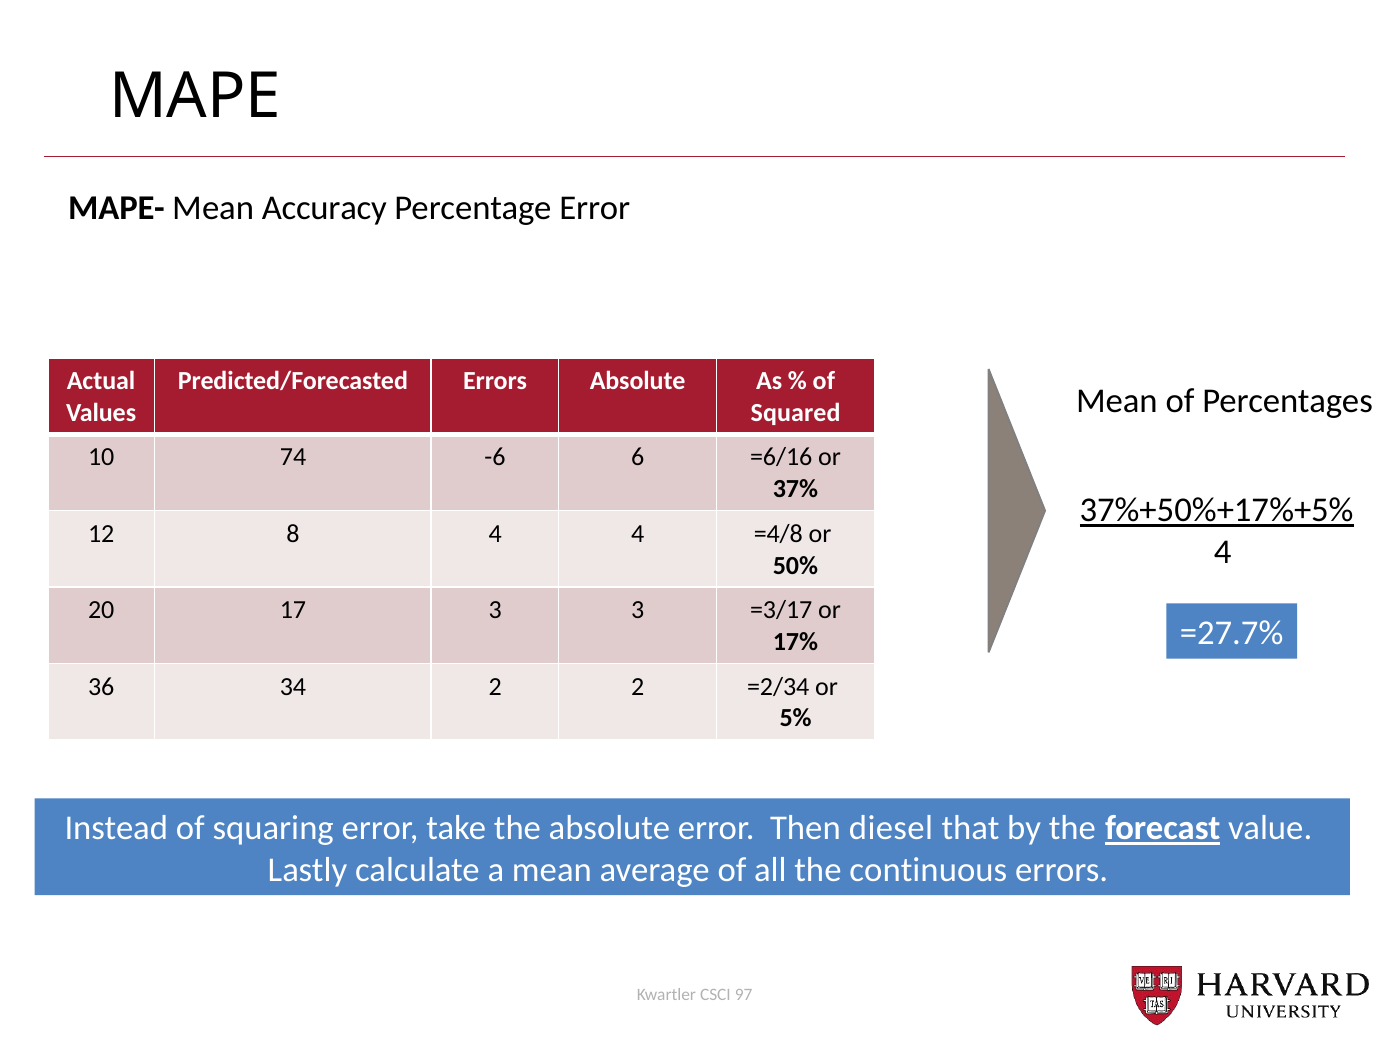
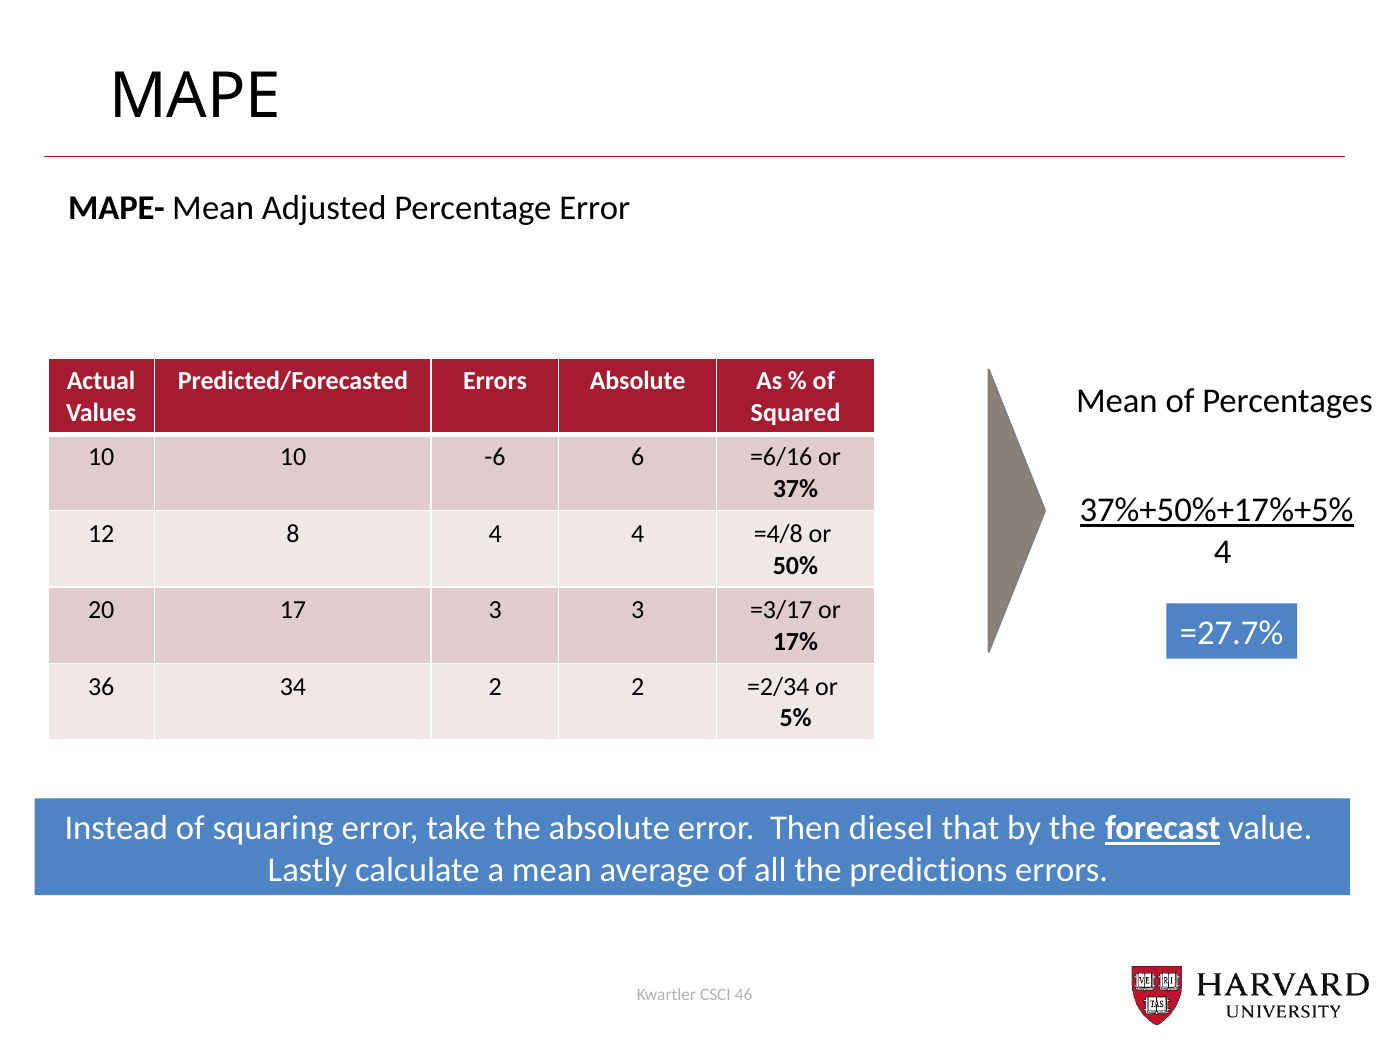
Accuracy: Accuracy -> Adjusted
10 74: 74 -> 10
continuous: continuous -> predictions
97: 97 -> 46
